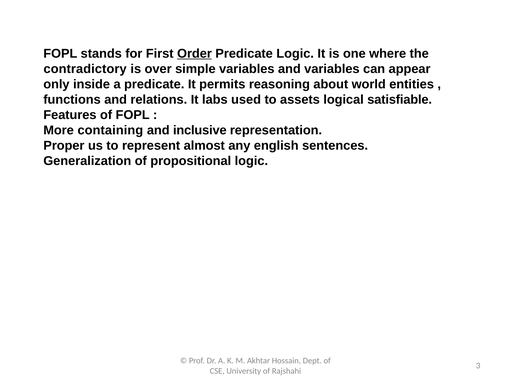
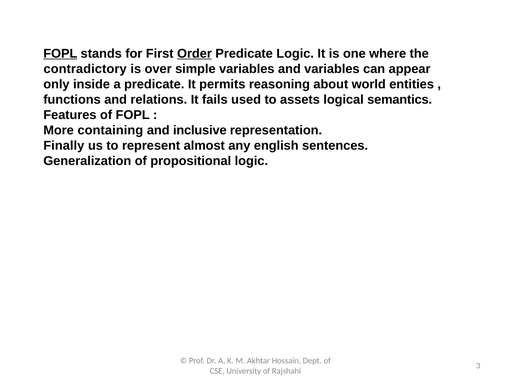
FOPL at (60, 54) underline: none -> present
labs: labs -> fails
satisfiable: satisfiable -> semantics
Proper: Proper -> Finally
